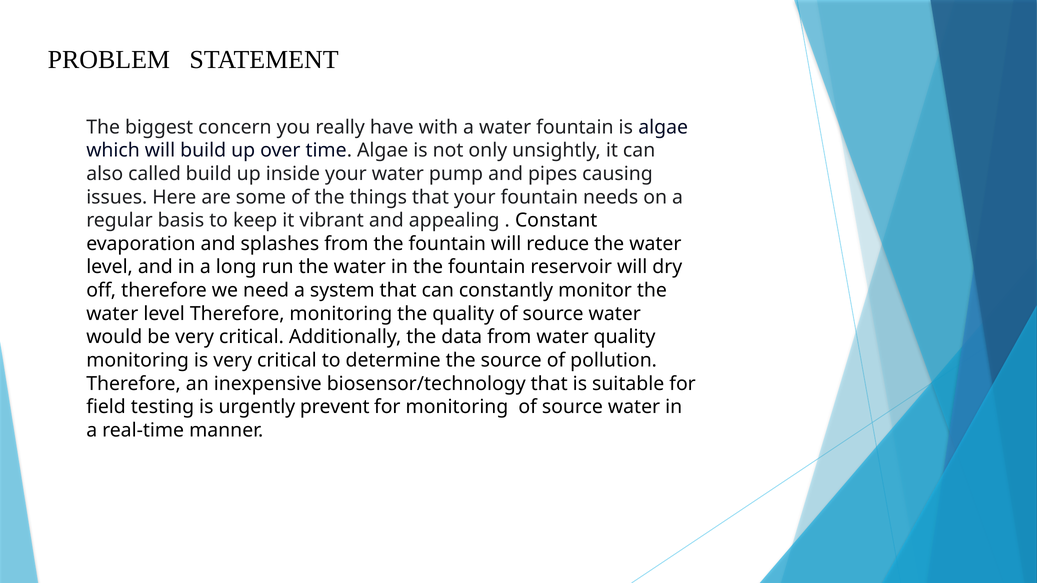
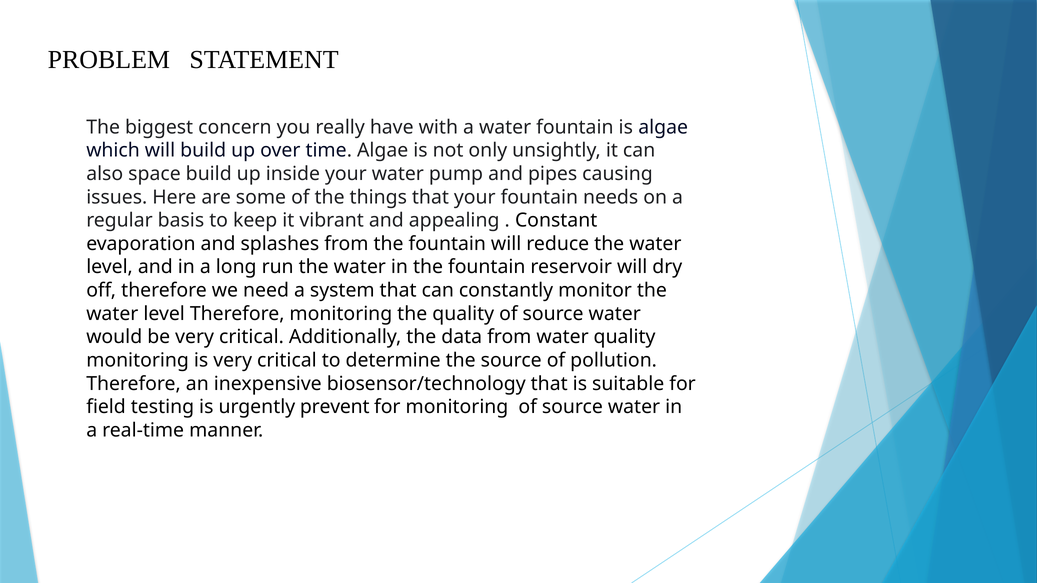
called: called -> space
